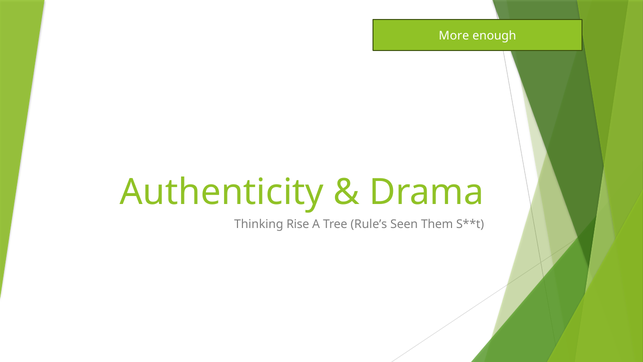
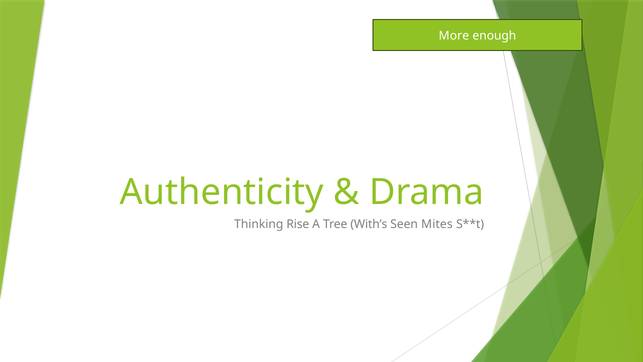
Rule’s: Rule’s -> With’s
Them: Them -> Mites
